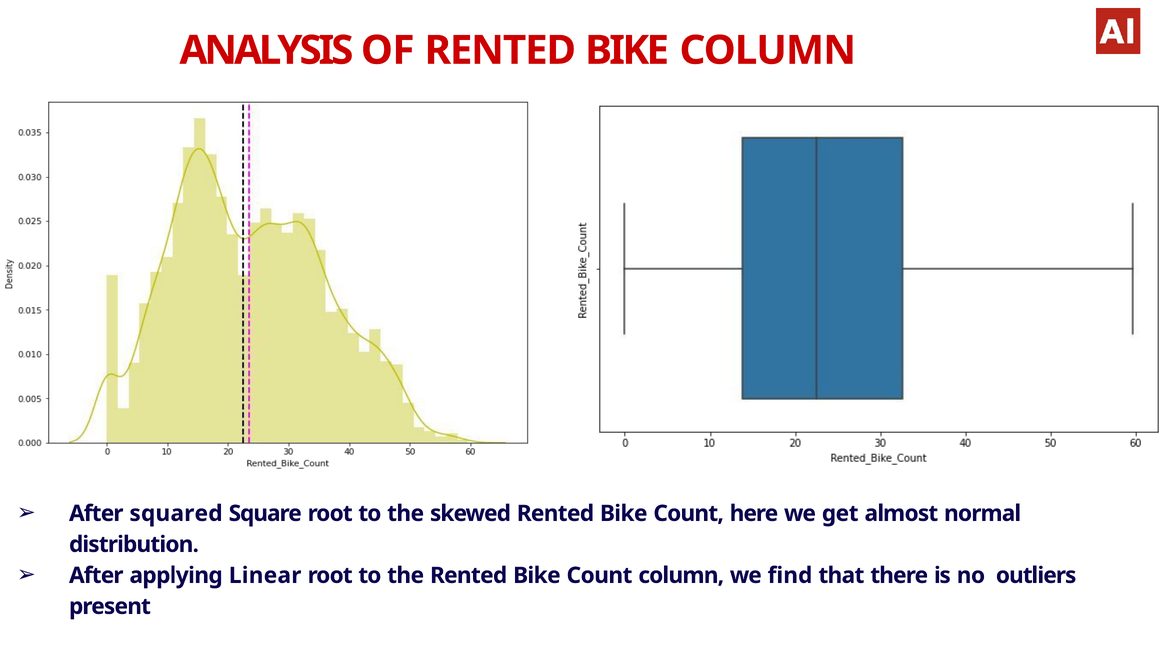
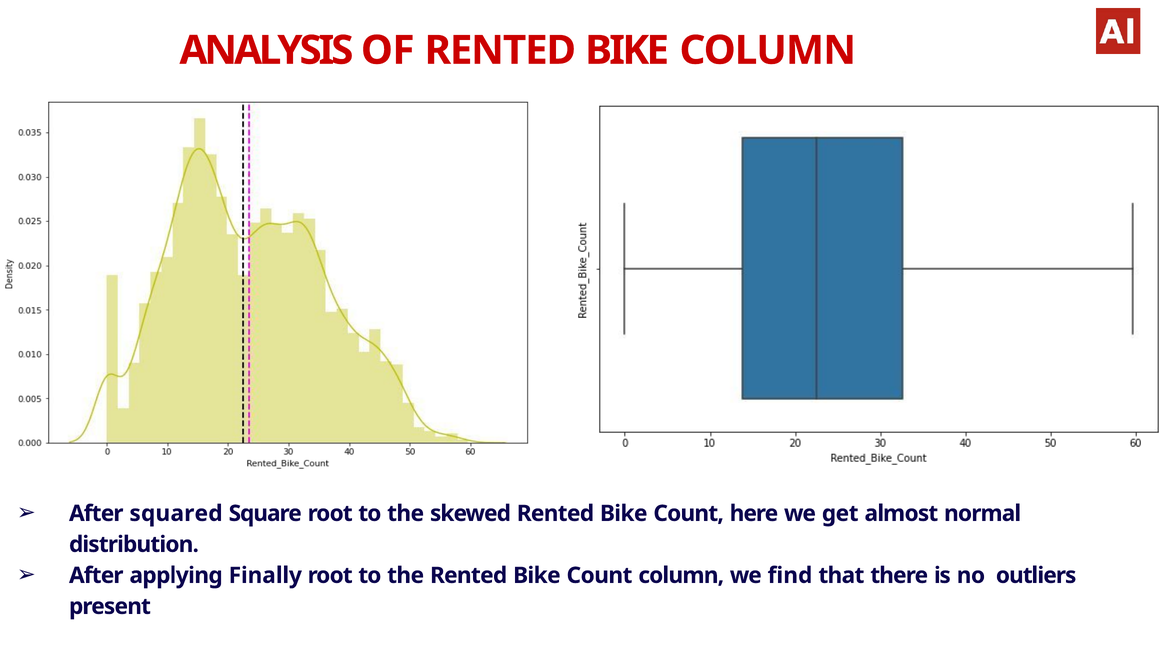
Linear: Linear -> Finally
